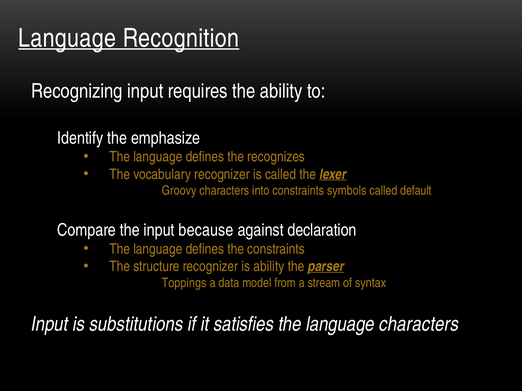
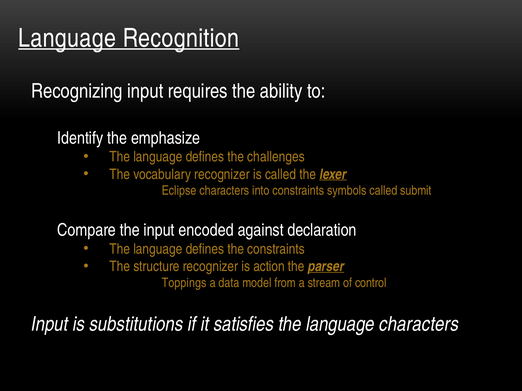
recognizes: recognizes -> challenges
Groovy: Groovy -> Eclipse
default: default -> submit
because: because -> encoded
is ability: ability -> action
syntax: syntax -> control
